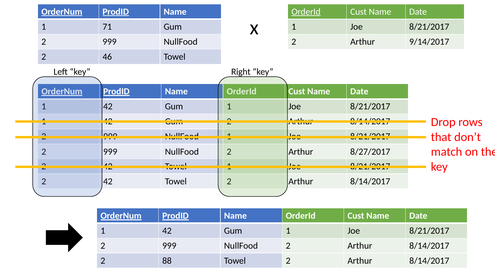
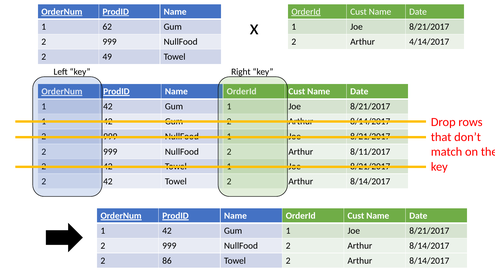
71: 71 -> 62
9/14/2017: 9/14/2017 -> 4/14/2017
46: 46 -> 49
8/27/2017: 8/27/2017 -> 8/11/2017
88: 88 -> 86
